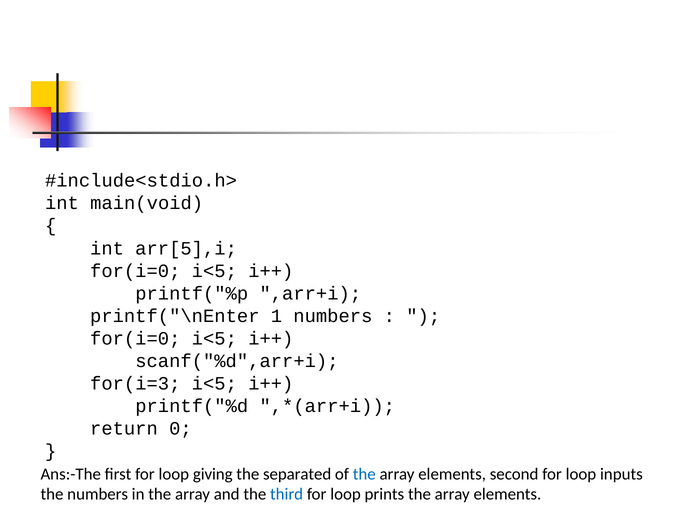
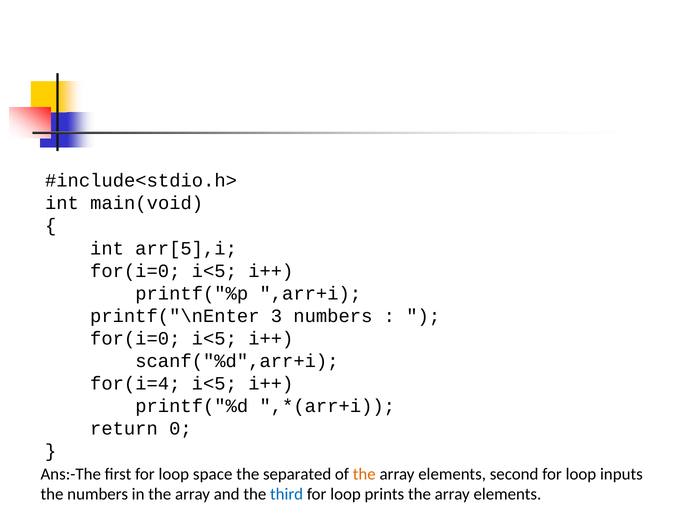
1: 1 -> 3
for(i=3: for(i=3 -> for(i=4
giving: giving -> space
the at (364, 474) colour: blue -> orange
